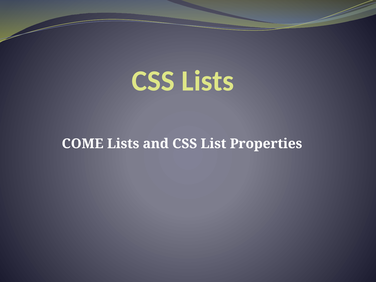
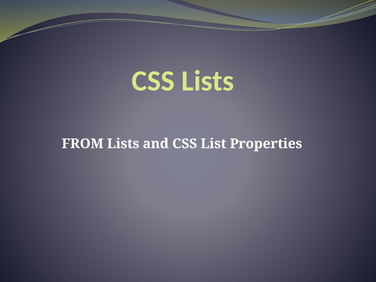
COME: COME -> FROM
